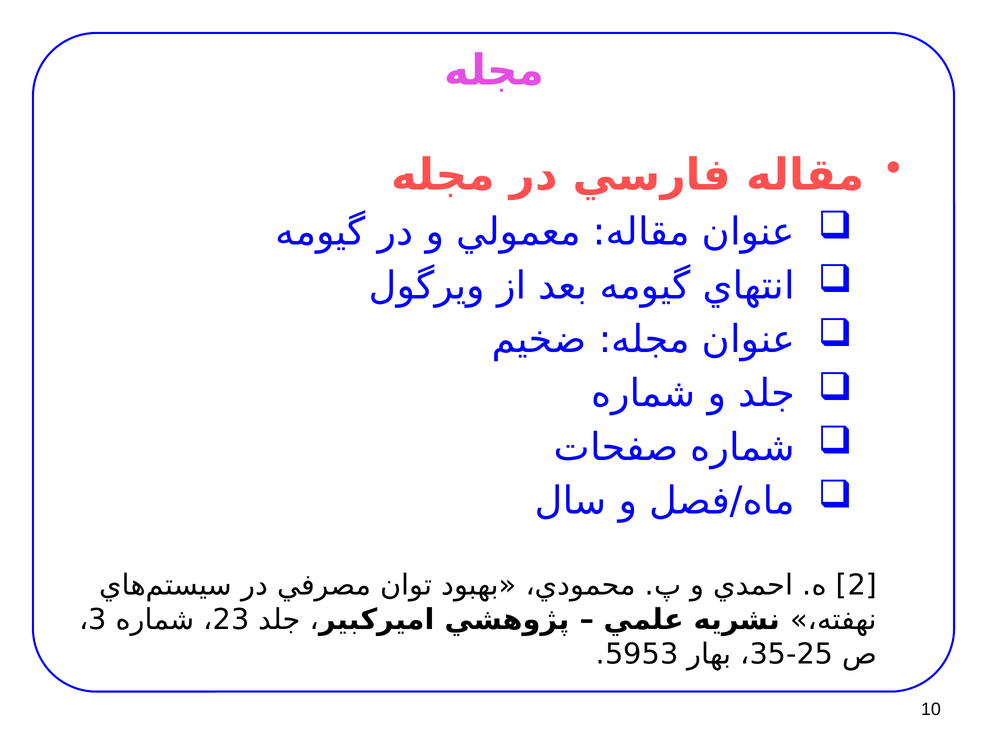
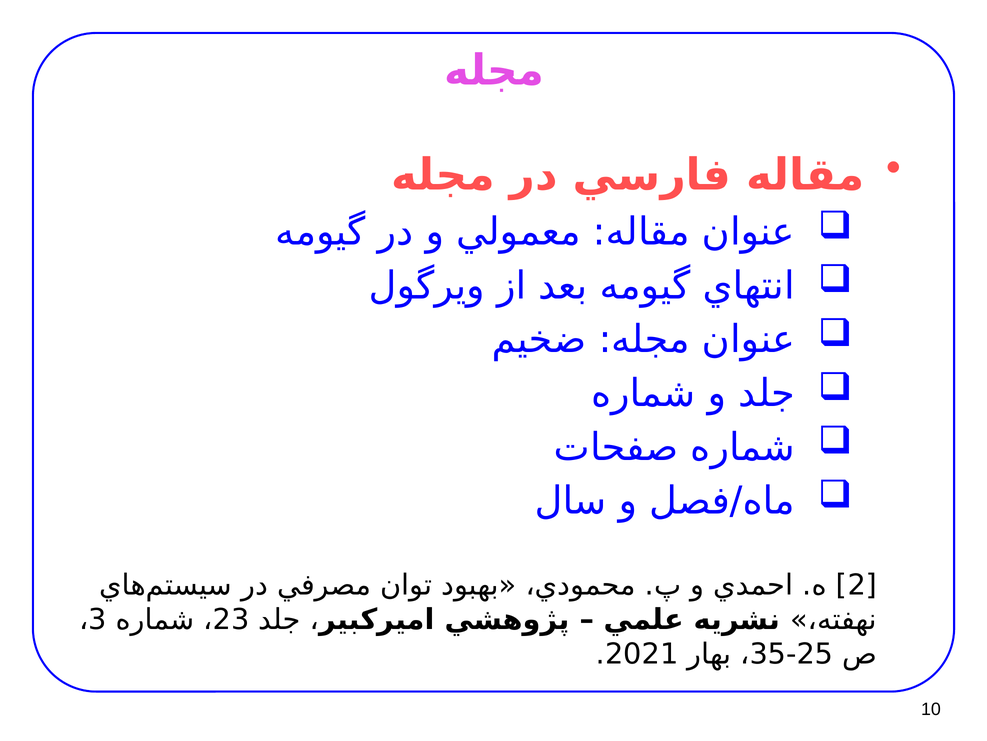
5953: 5953 -> 2021
